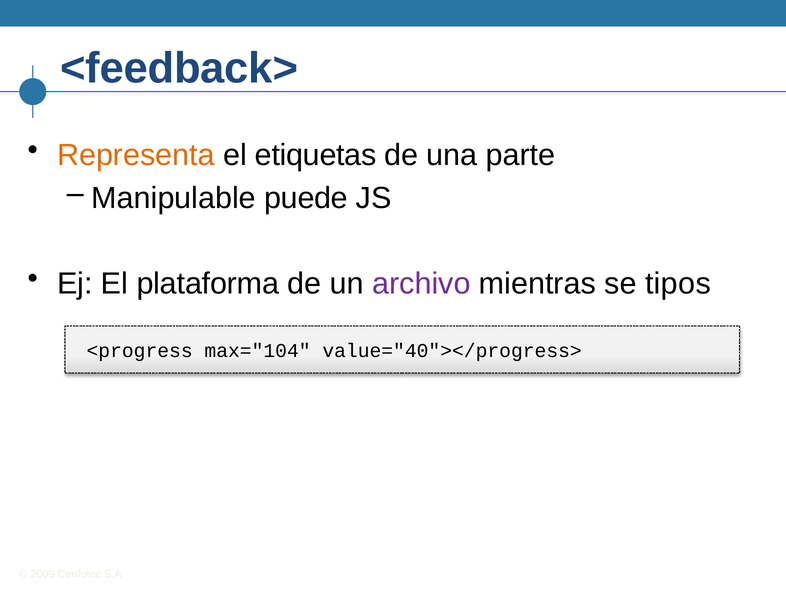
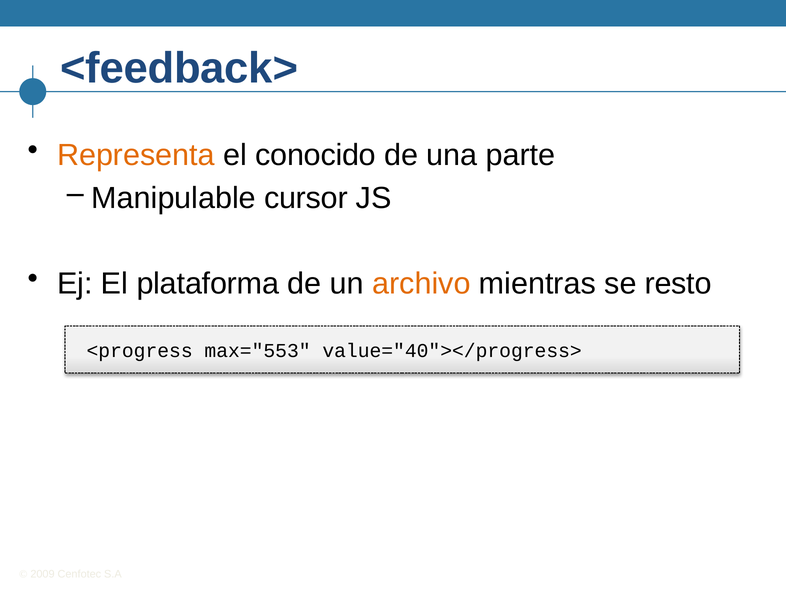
etiquetas: etiquetas -> conocido
puede: puede -> cursor
archivo colour: purple -> orange
tipos: tipos -> resto
max="104: max="104 -> max="553
